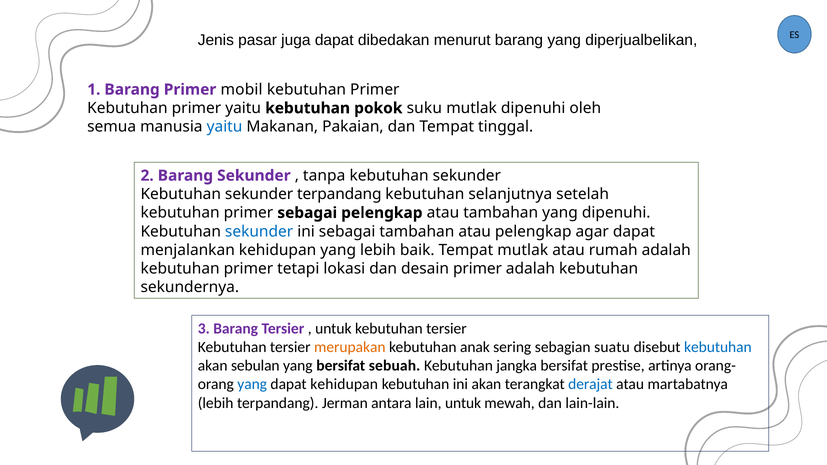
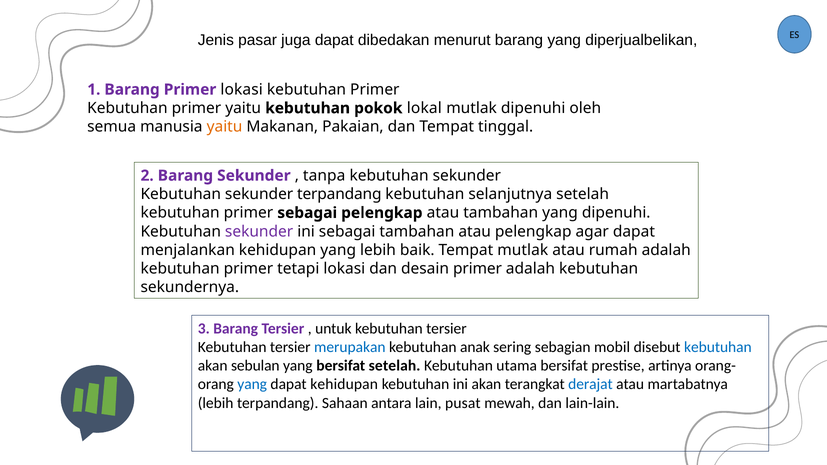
Primer mobil: mobil -> lokasi
suku: suku -> lokal
yaitu at (225, 127) colour: blue -> orange
sekunder at (259, 232) colour: blue -> purple
merupakan colour: orange -> blue
suatu: suatu -> mobil
bersifat sebuah: sebuah -> setelah
jangka: jangka -> utama
Jerman: Jerman -> Sahaan
lain untuk: untuk -> pusat
